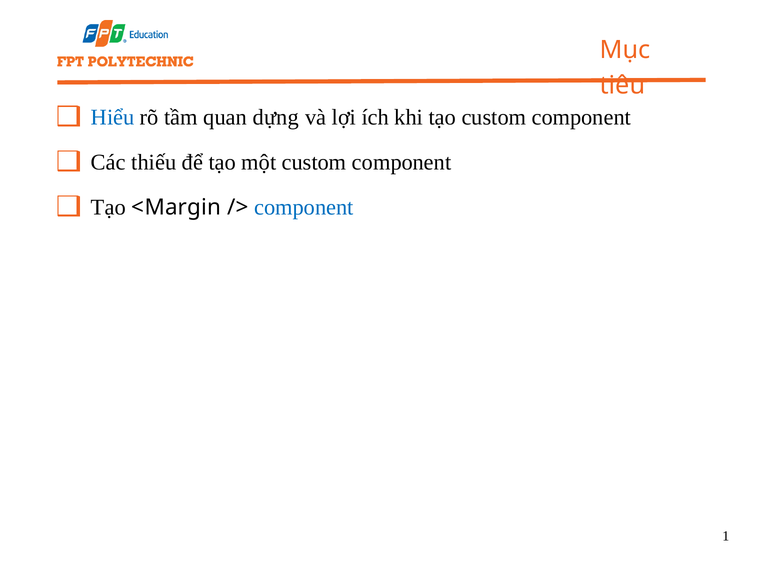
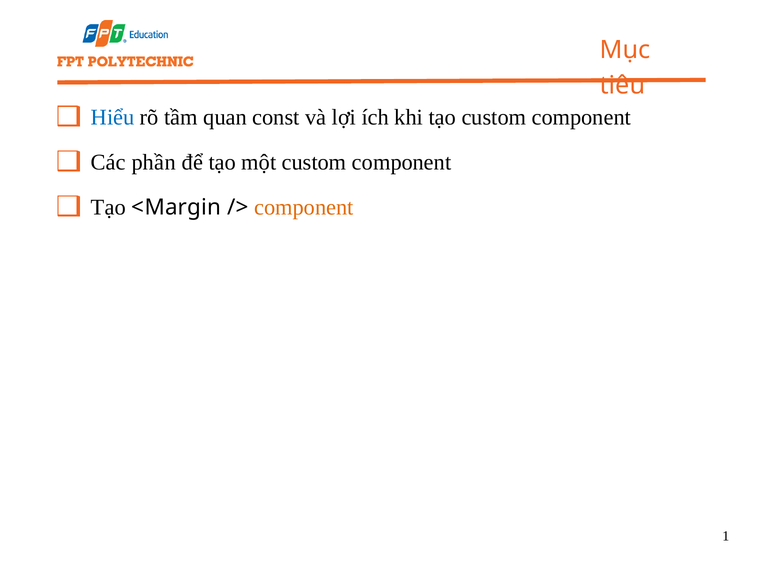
dựng: dựng -> const
thiếu: thiếu -> phần
component at (304, 207) colour: blue -> orange
